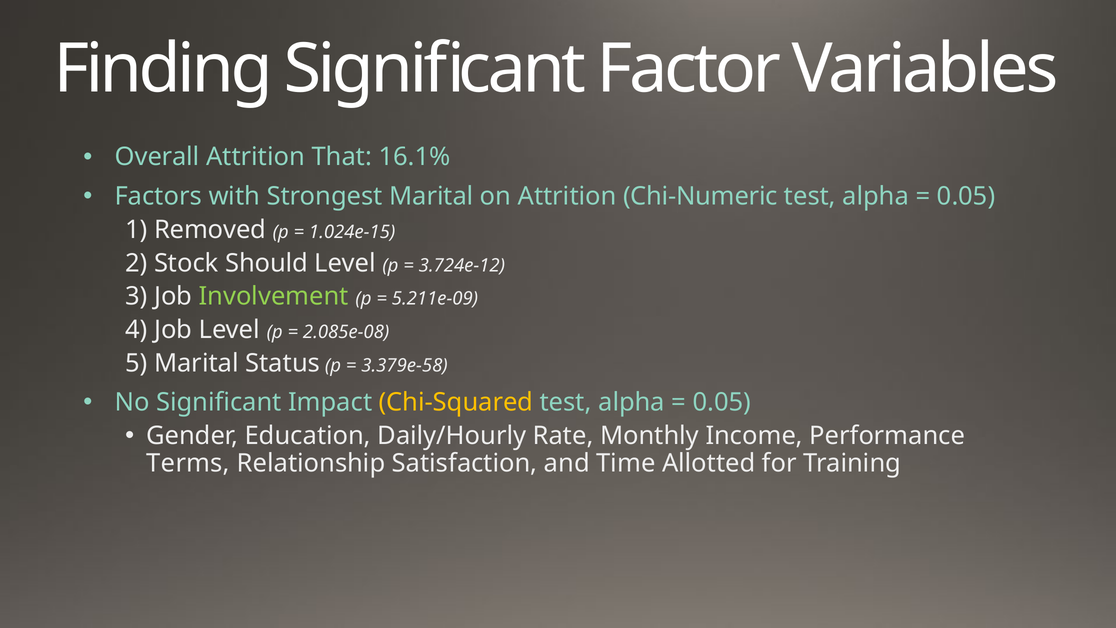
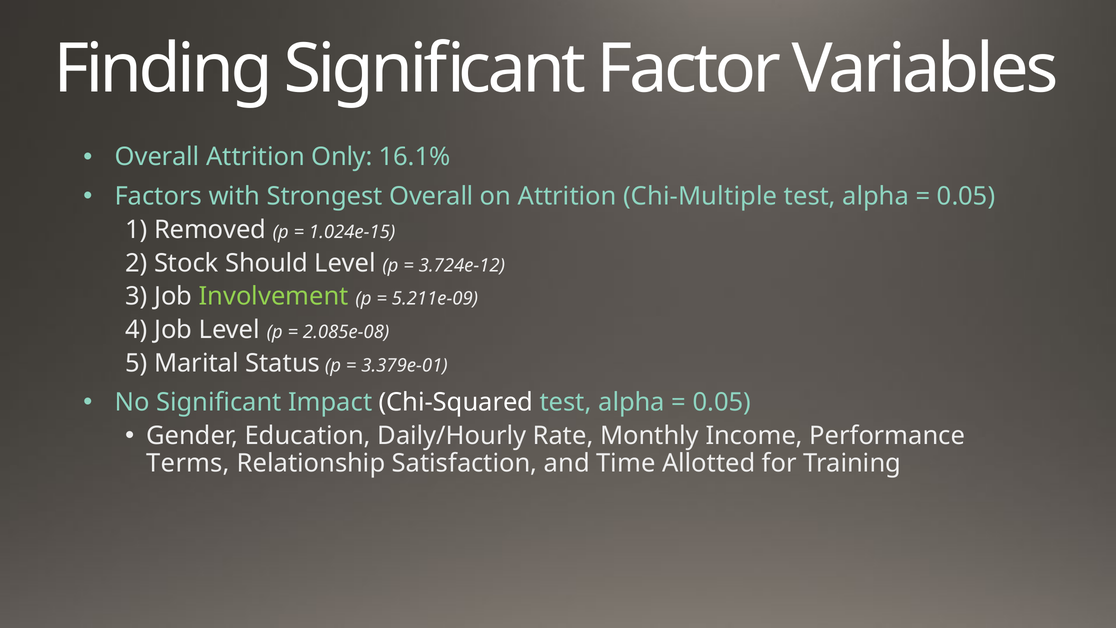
That: That -> Only
Strongest Marital: Marital -> Overall
Chi-Numeric: Chi-Numeric -> Chi-Multiple
3.379e-58: 3.379e-58 -> 3.379e-01
Chi-Squared colour: yellow -> white
